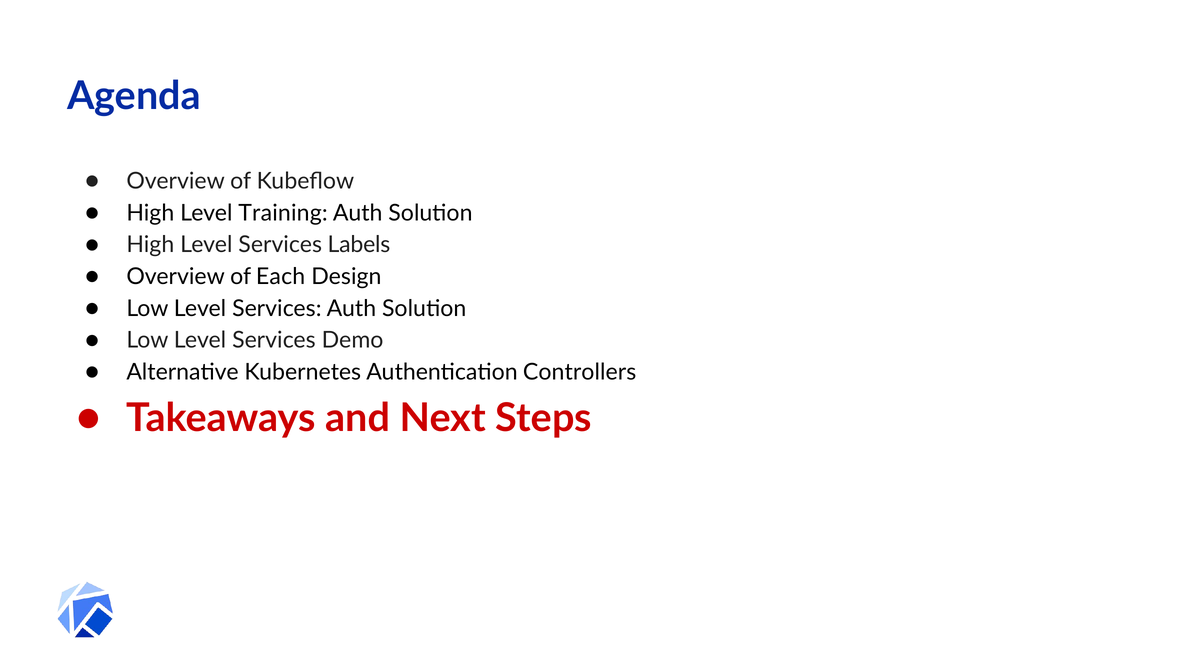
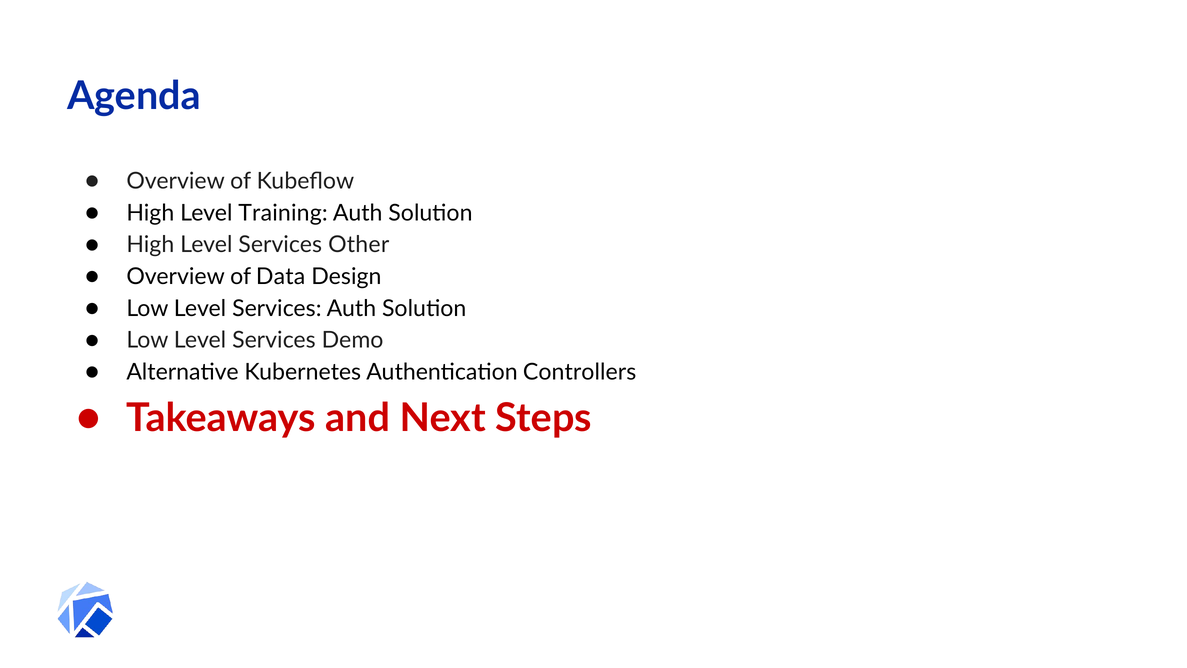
Labels: Labels -> Other
Each: Each -> Data
